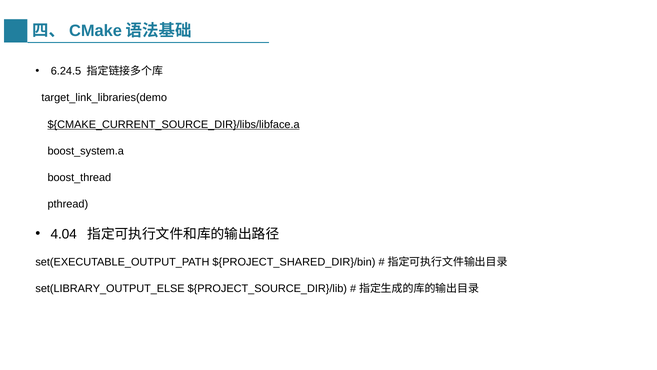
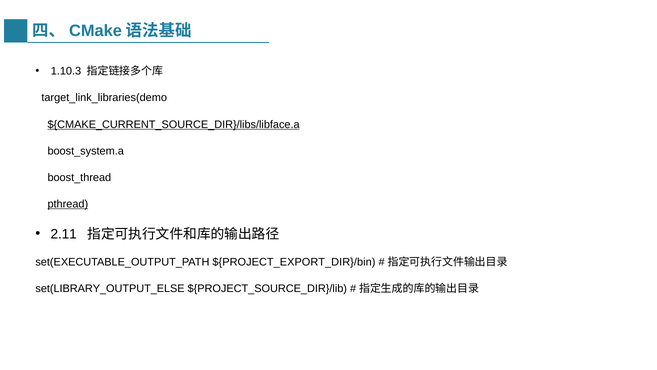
6.24.5: 6.24.5 -> 1.10.3
pthread underline: none -> present
4.04: 4.04 -> 2.11
${PROJECT_SHARED_DIR}/bin: ${PROJECT_SHARED_DIR}/bin -> ${PROJECT_EXPORT_DIR}/bin
